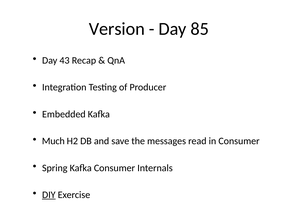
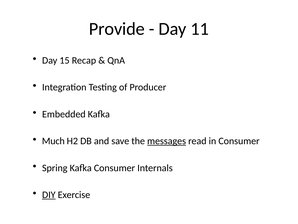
Version: Version -> Provide
85: 85 -> 11
43: 43 -> 15
messages underline: none -> present
